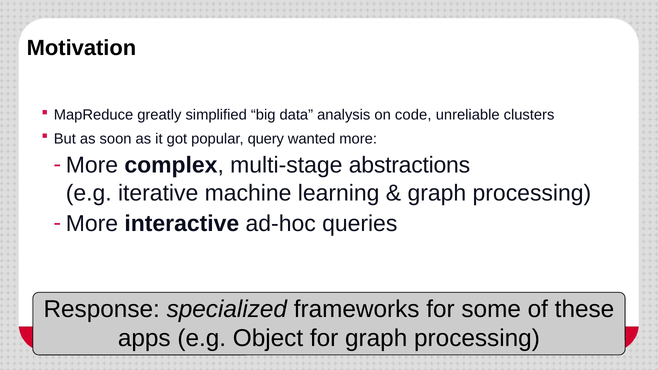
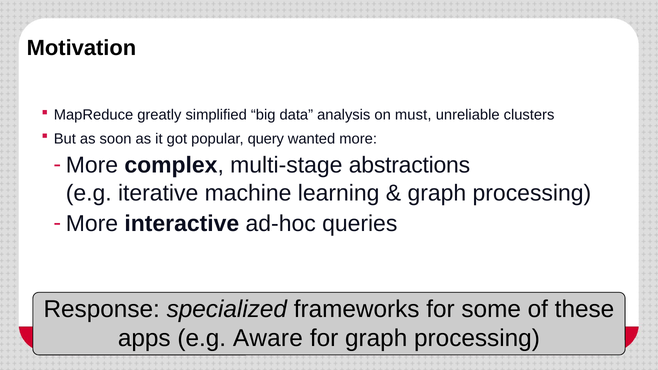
code: code -> must
Object: Object -> Aware
